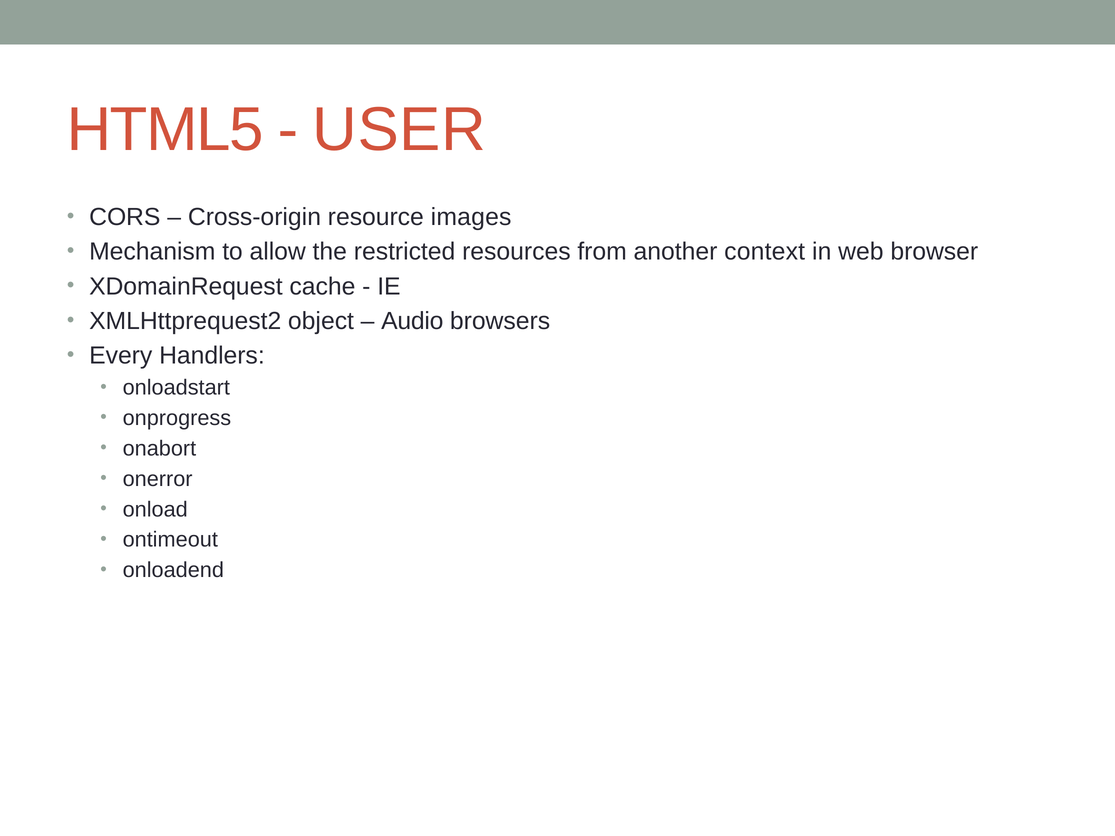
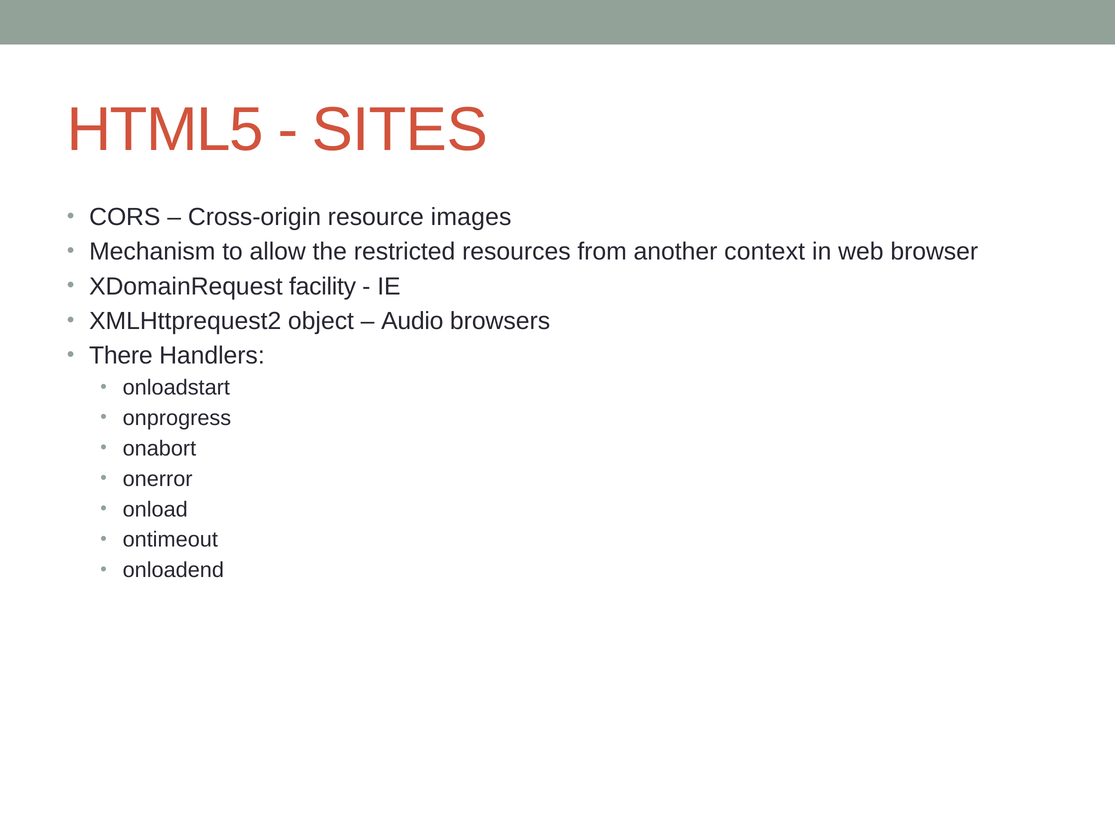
USER: USER -> SITES
cache: cache -> facility
Every: Every -> There
